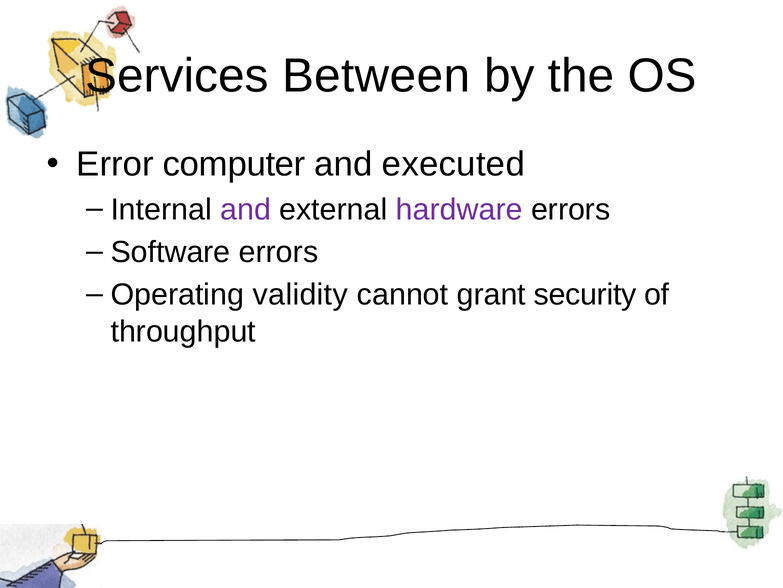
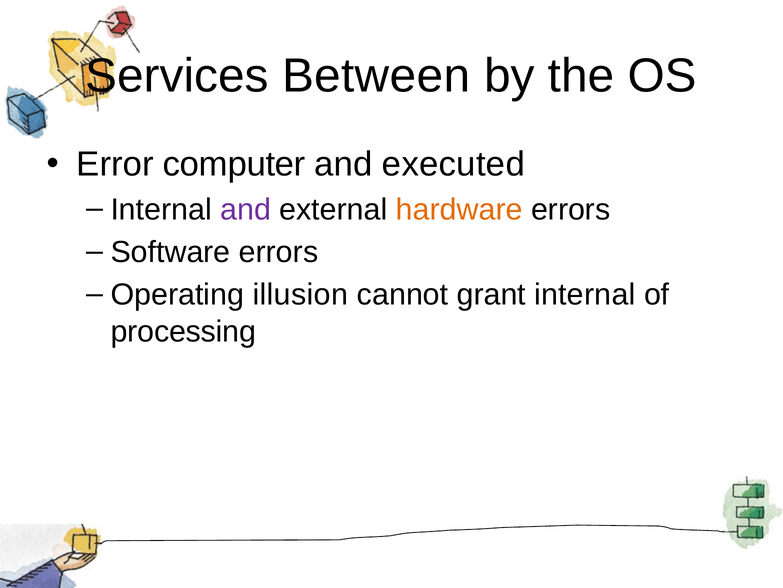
hardware colour: purple -> orange
validity: validity -> illusion
grant security: security -> internal
throughput: throughput -> processing
